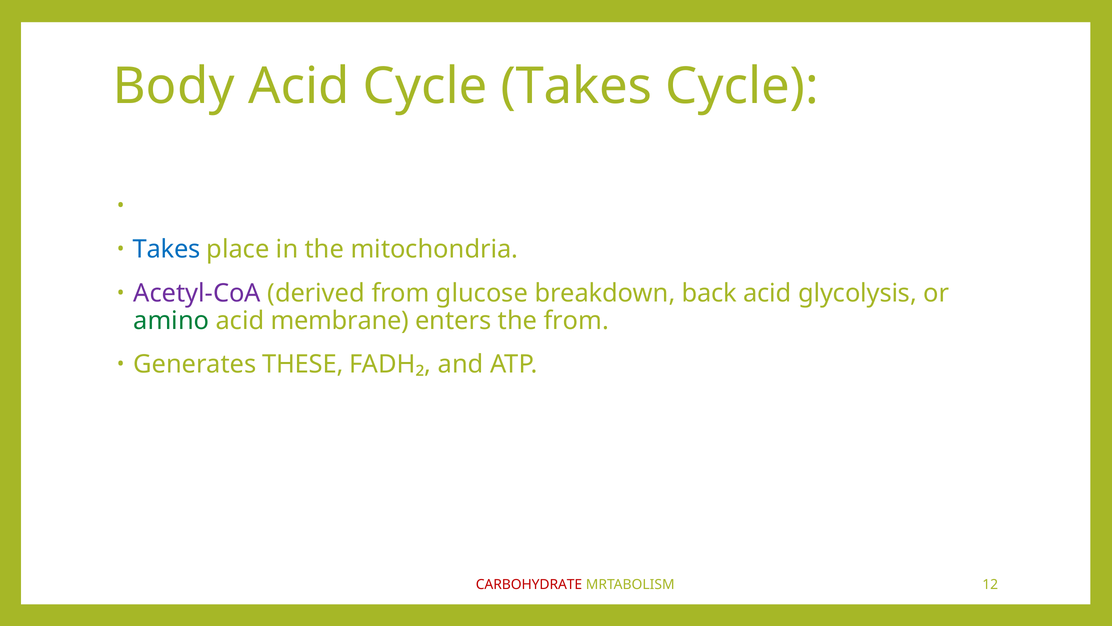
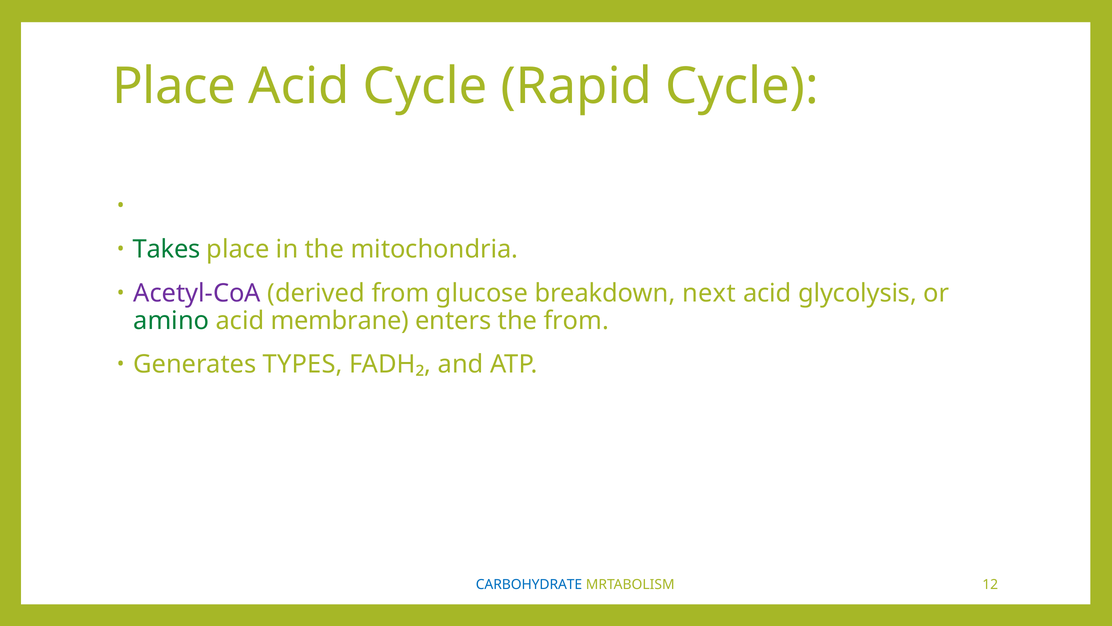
Body at (174, 87): Body -> Place
Cycle Takes: Takes -> Rapid
Takes at (167, 249) colour: blue -> green
back: back -> next
THESE: THESE -> TYPES
CARBOHYDRATE colour: red -> blue
